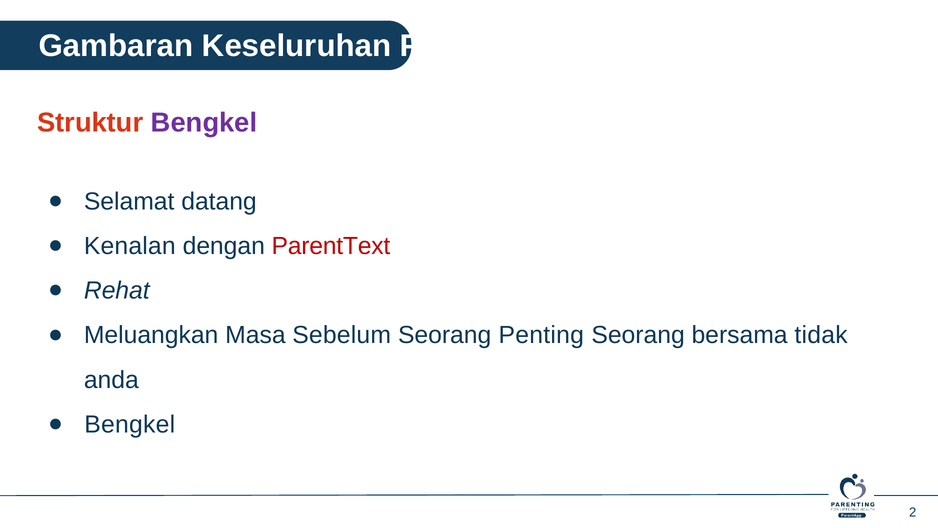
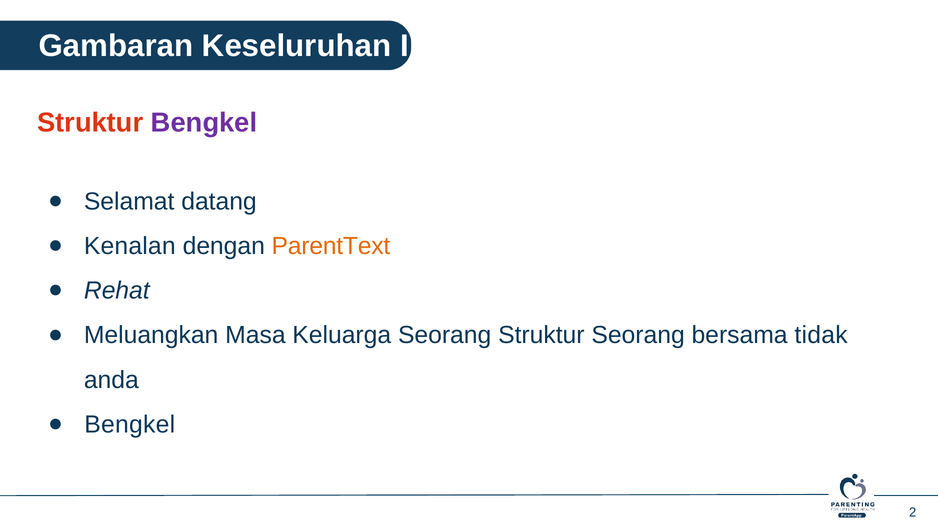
Pilih: Pilih -> Imej
ParentText colour: red -> orange
Sebelum: Sebelum -> Keluarga
Seorang Penting: Penting -> Struktur
